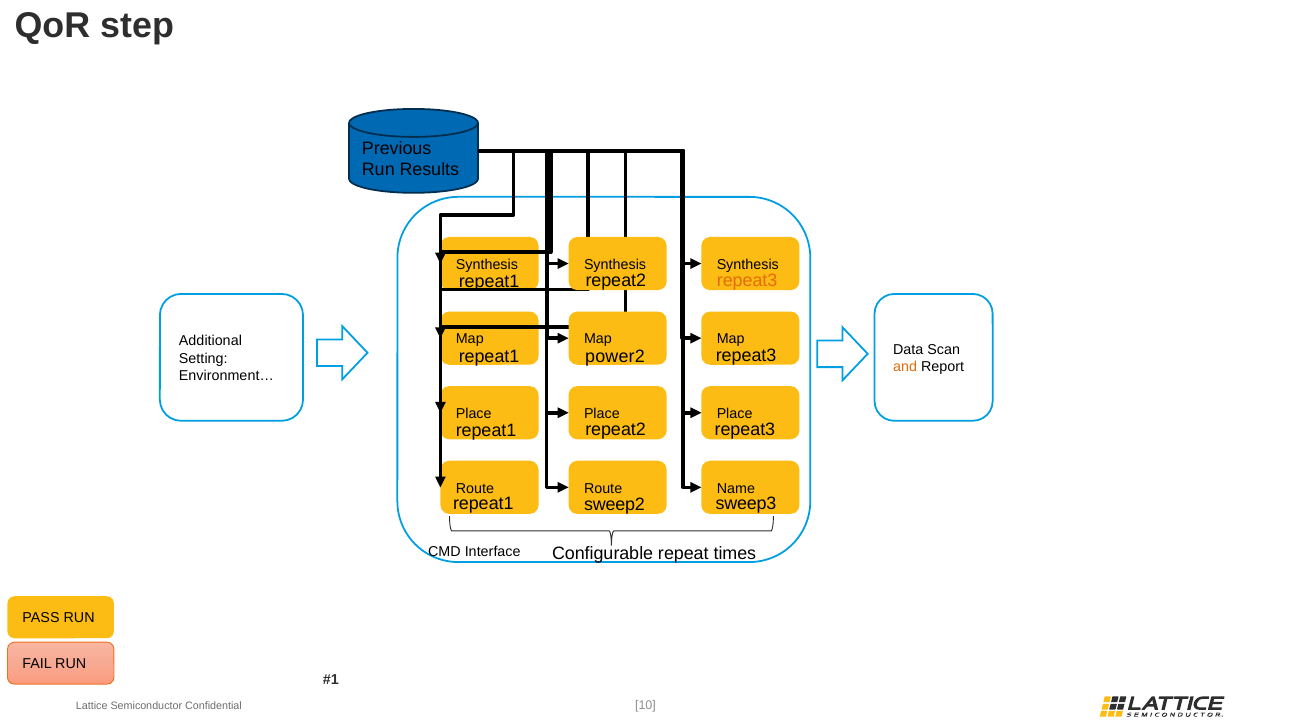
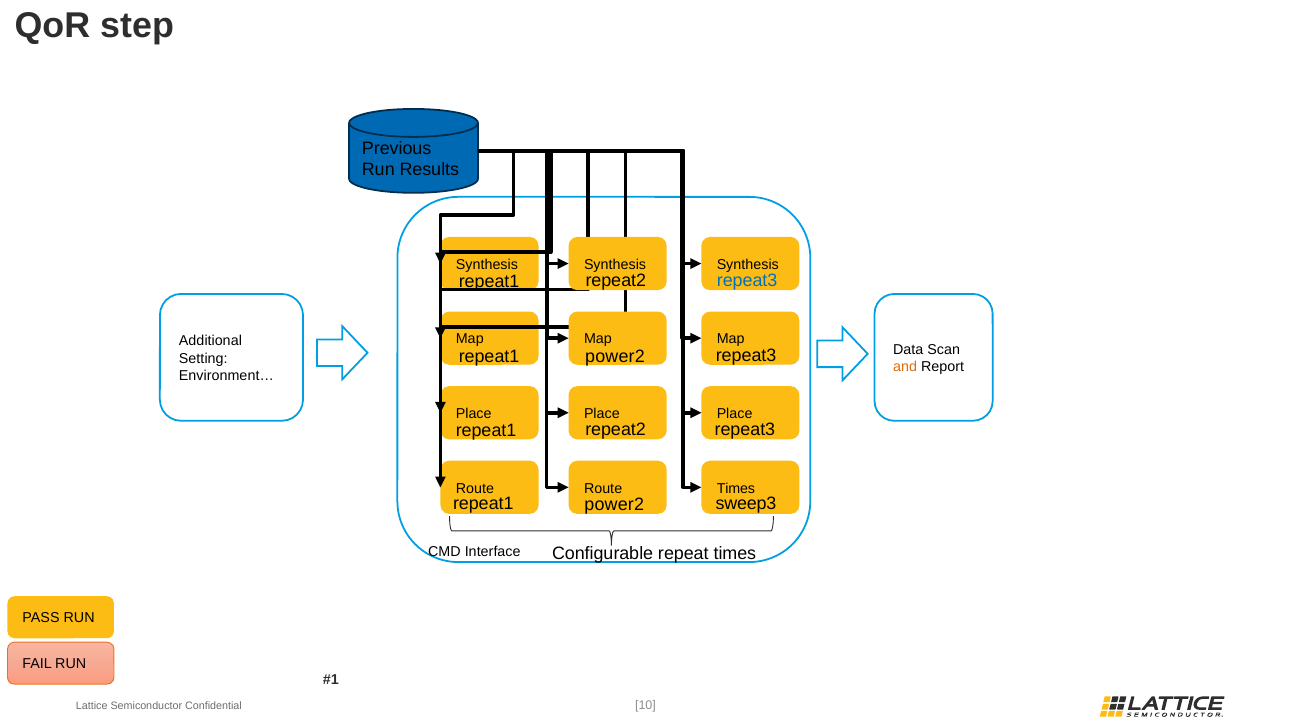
repeat3 at (747, 281) colour: orange -> blue
Name at (736, 488): Name -> Times
sweep2 at (614, 504): sweep2 -> power2
